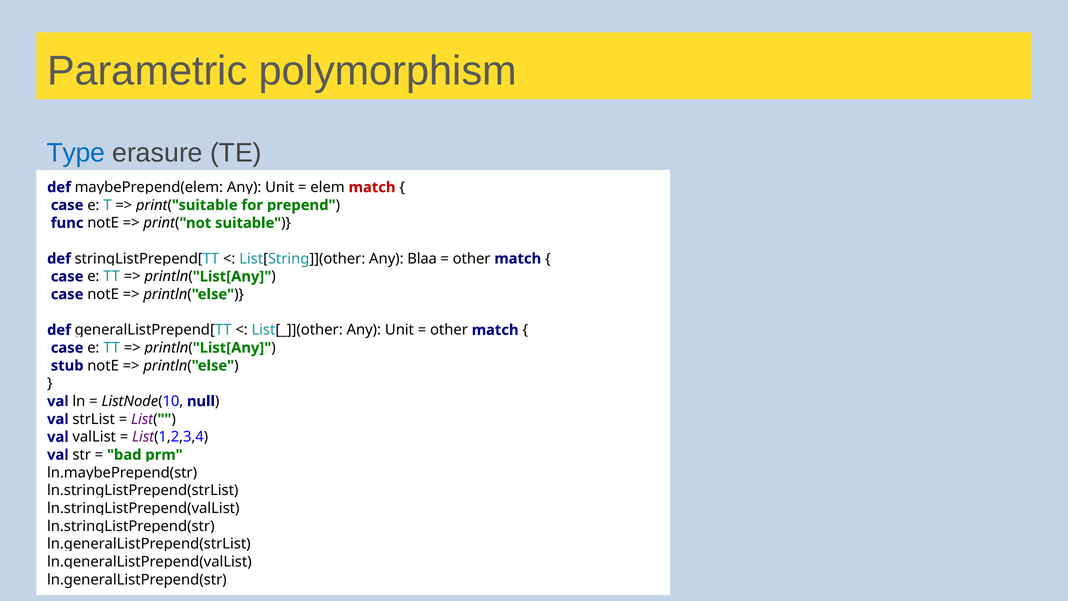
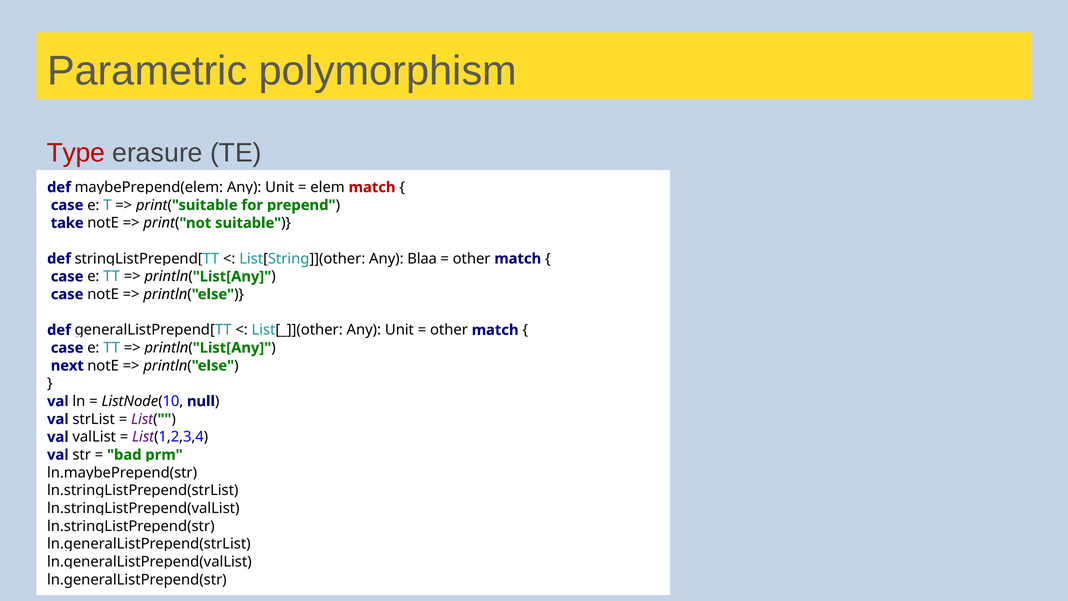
Type colour: blue -> red
func: func -> take
stub: stub -> next
